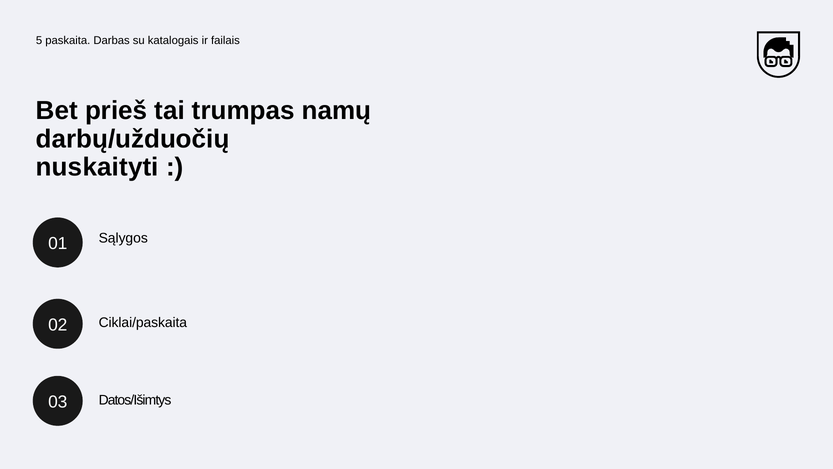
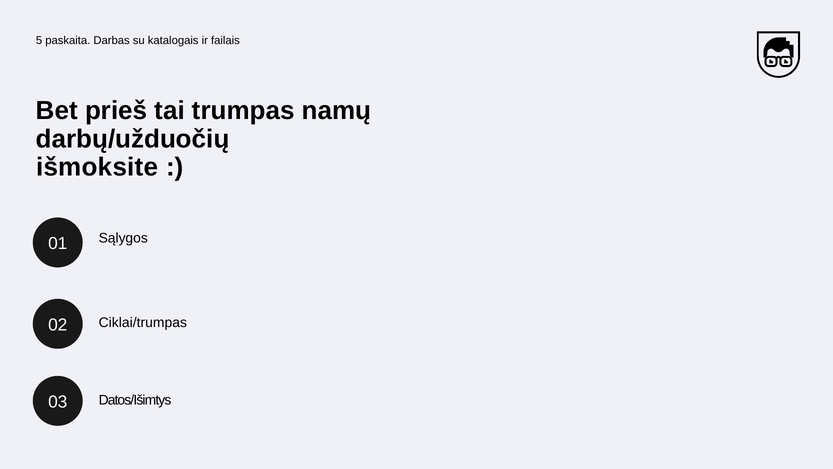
nuskaityti: nuskaityti -> išmoksite
Ciklai/paskaita: Ciklai/paskaita -> Ciklai/trumpas
